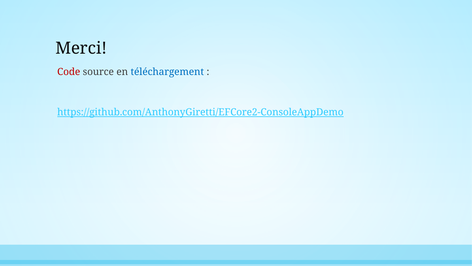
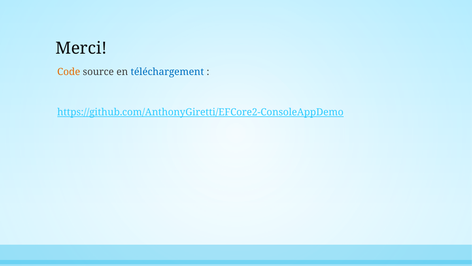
Code colour: red -> orange
